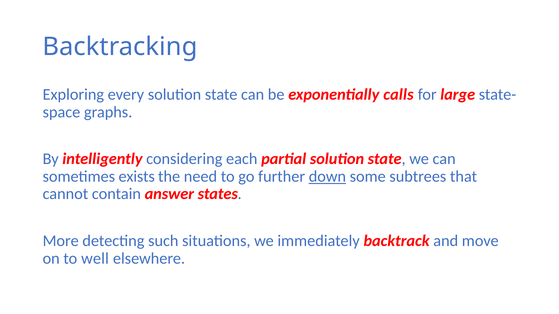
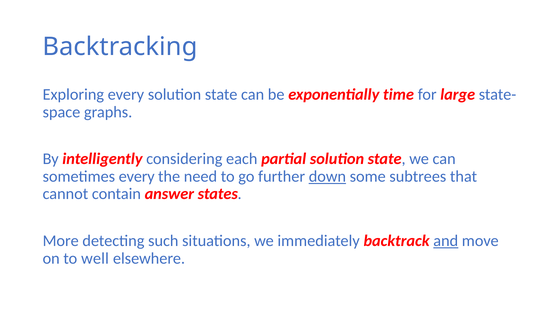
calls: calls -> time
sometimes exists: exists -> every
and underline: none -> present
